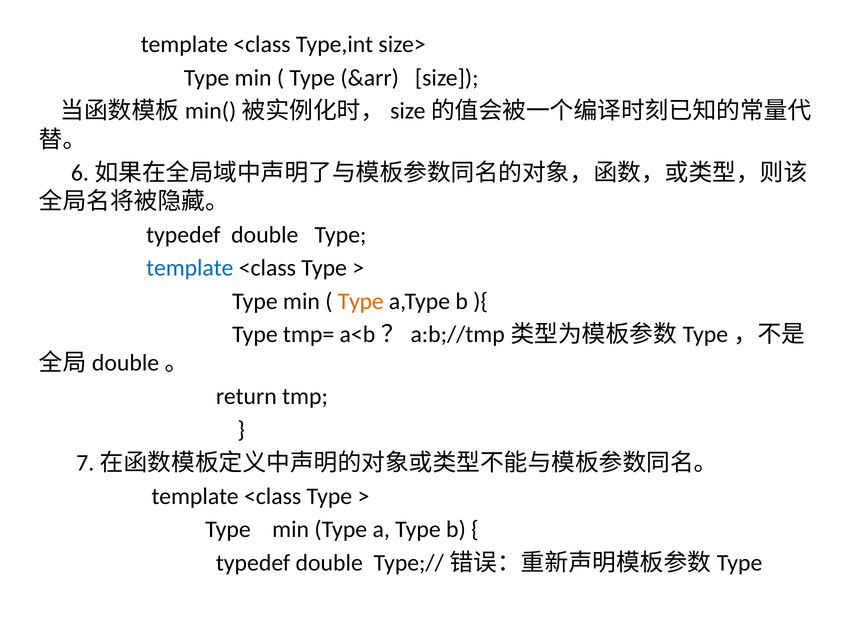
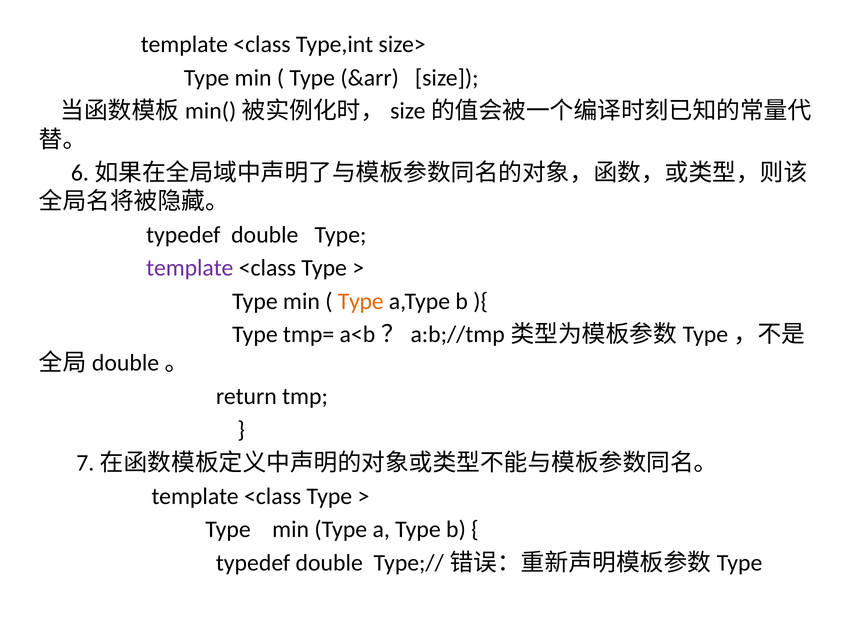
template at (190, 268) colour: blue -> purple
